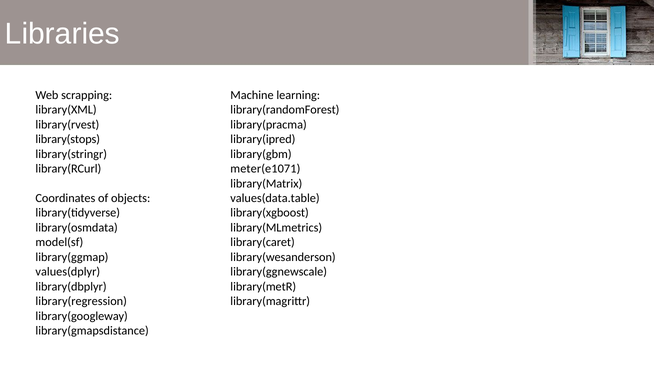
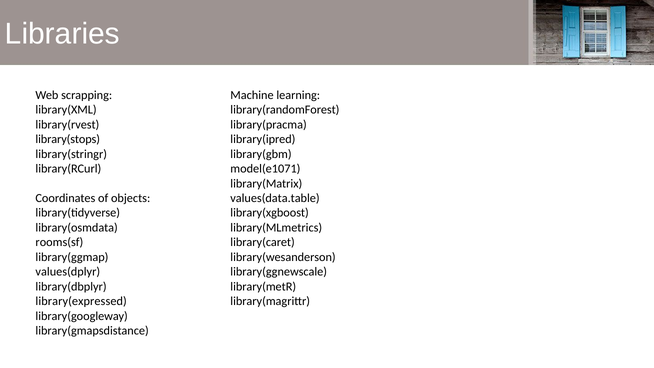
meter(e1071: meter(e1071 -> model(e1071
model(sf: model(sf -> rooms(sf
library(regression: library(regression -> library(expressed
